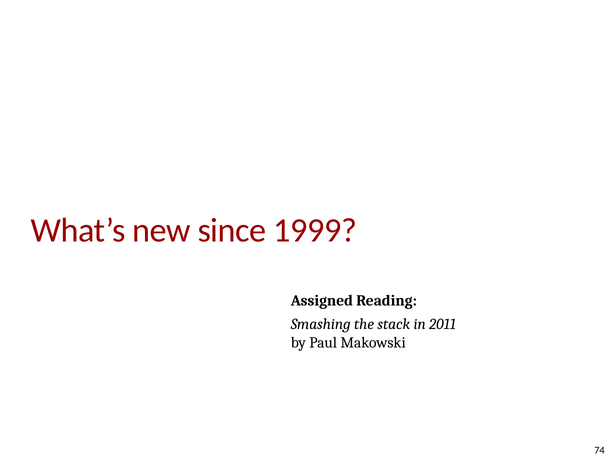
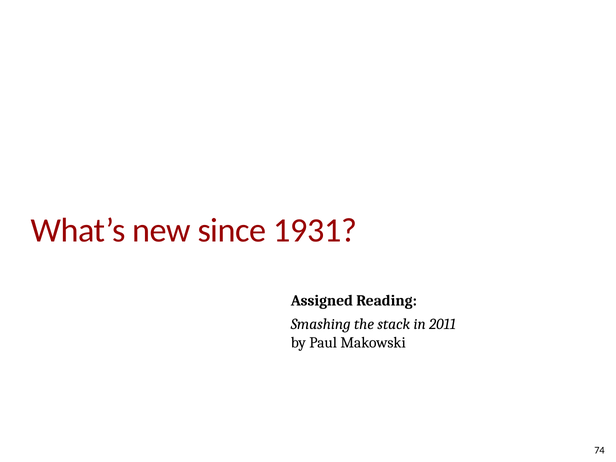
1999: 1999 -> 1931
